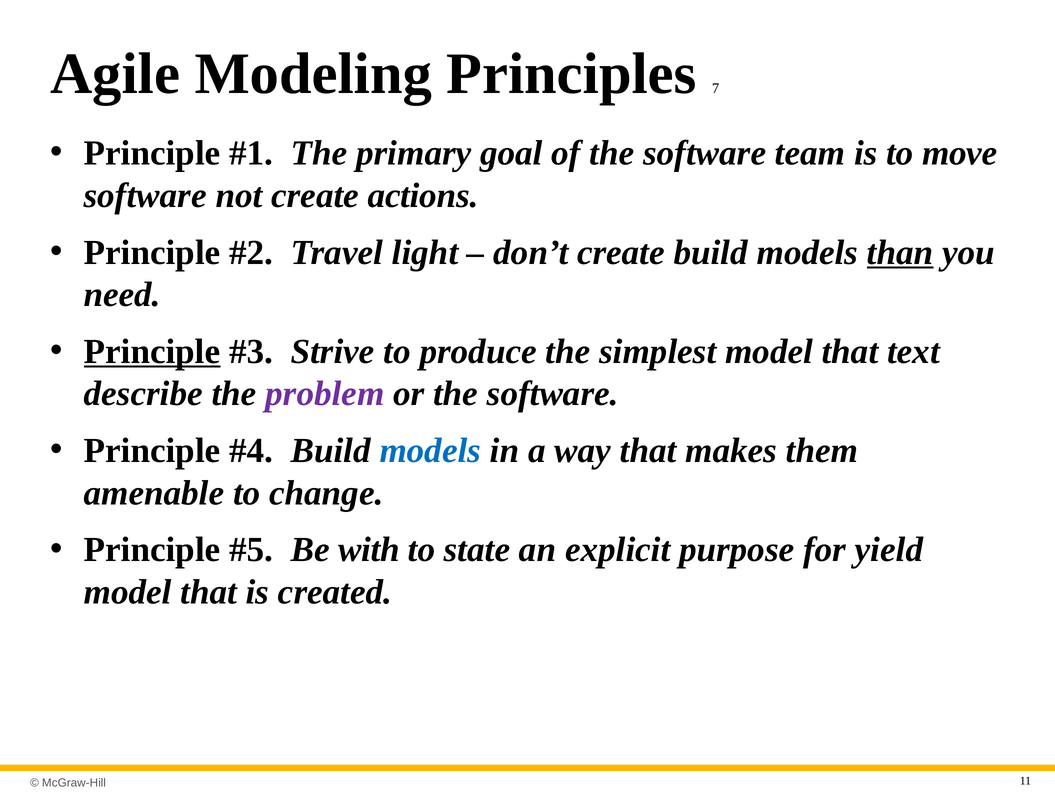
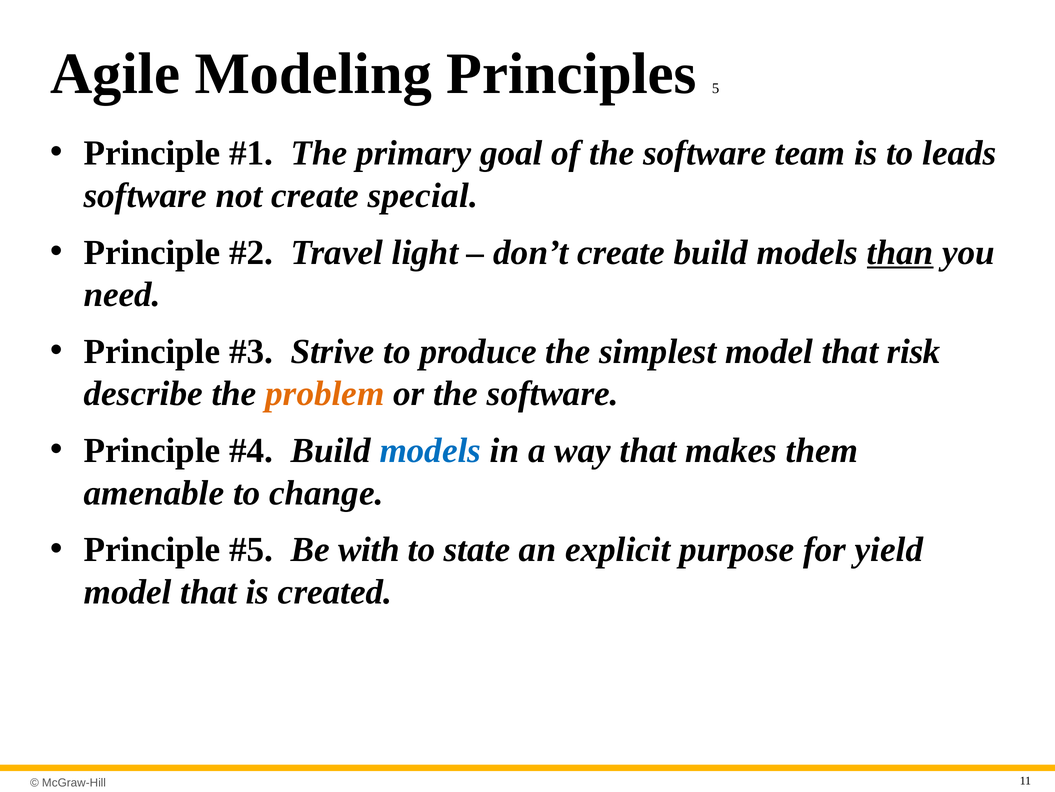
7: 7 -> 5
move: move -> leads
actions: actions -> special
Principle at (152, 351) underline: present -> none
text: text -> risk
problem colour: purple -> orange
